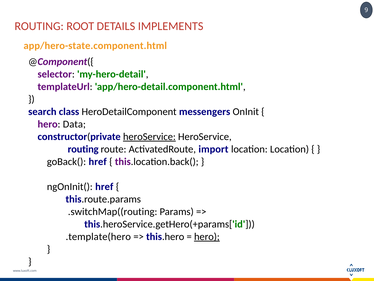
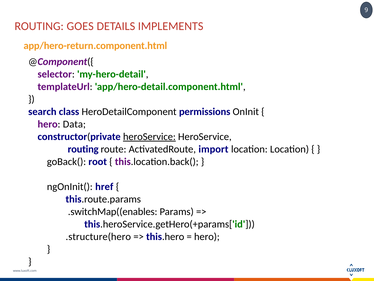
ROOT: ROOT -> GOES
app/hero-state.component.html: app/hero-state.component.html -> app/hero-return.component.html
messengers: messengers -> permissions
goBack( href: href -> root
.switchMap((routing: .switchMap((routing -> .switchMap((enables
.template(hero: .template(hero -> .structure(hero
hero at (207, 236) underline: present -> none
